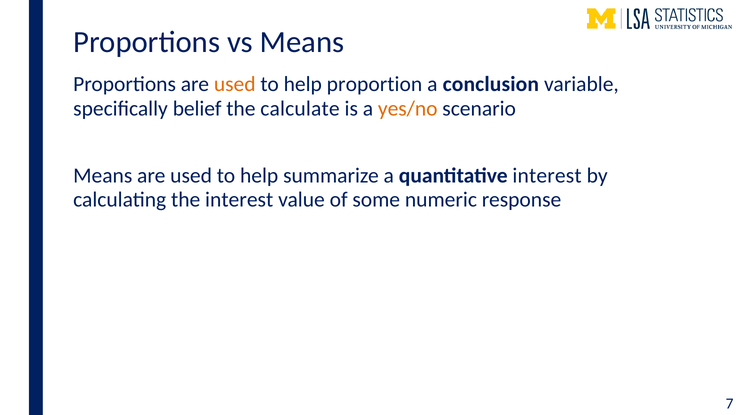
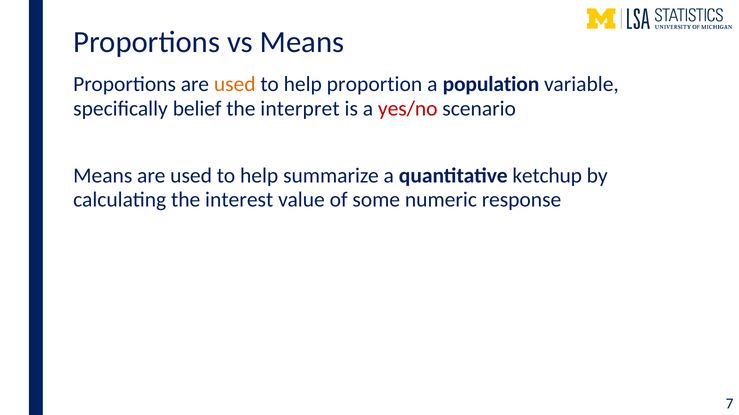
conclusion: conclusion -> population
calculate: calculate -> interpret
yes/no colour: orange -> red
quantitative interest: interest -> ketchup
